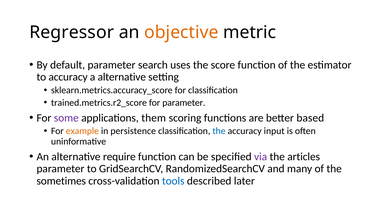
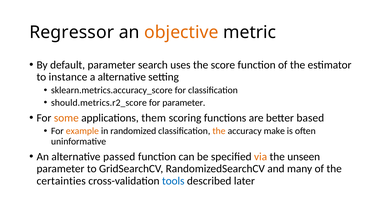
to accuracy: accuracy -> instance
trained.metrics.r2_score: trained.metrics.r2_score -> should.metrics.r2_score
some colour: purple -> orange
persistence: persistence -> randomized
the at (219, 131) colour: blue -> orange
input: input -> make
require: require -> passed
via colour: purple -> orange
articles: articles -> unseen
sometimes: sometimes -> certainties
